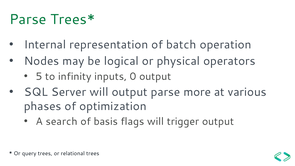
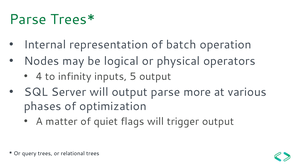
5: 5 -> 4
0: 0 -> 5
search: search -> matter
basis: basis -> quiet
